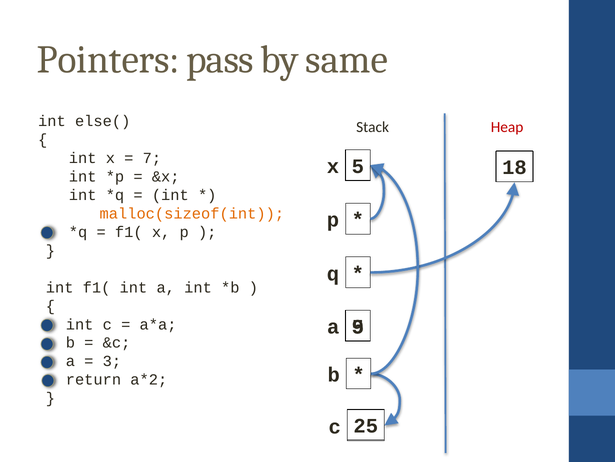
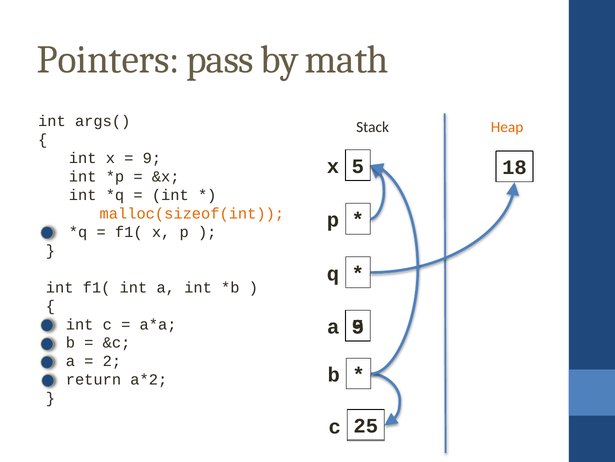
same: same -> math
else(: else( -> args(
Heap colour: red -> orange
7 at (152, 158): 7 -> 9
3: 3 -> 2
